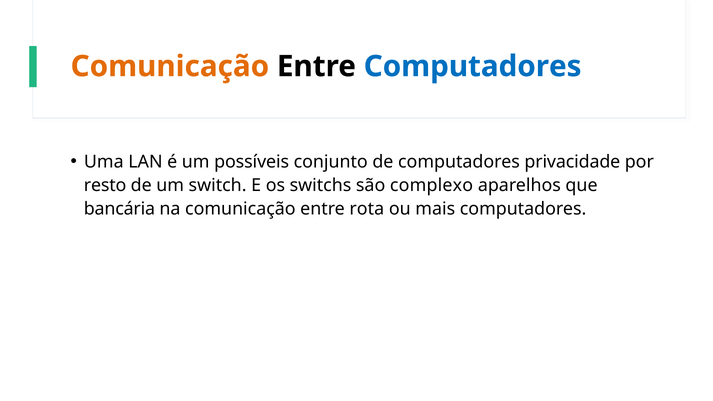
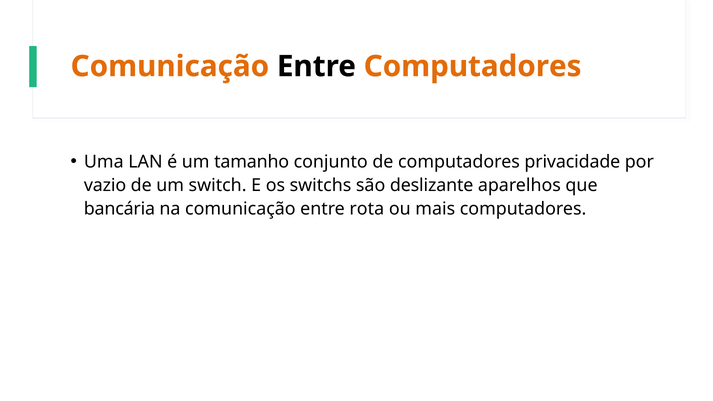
Computadores at (473, 66) colour: blue -> orange
possíveis: possíveis -> tamanho
resto: resto -> vazio
complexo: complexo -> deslizante
